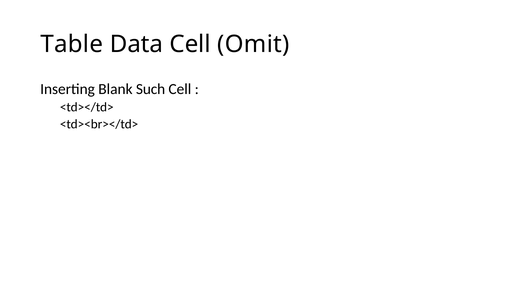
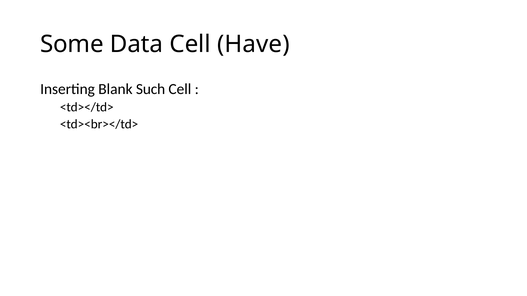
Table: Table -> Some
Omit: Omit -> Have
